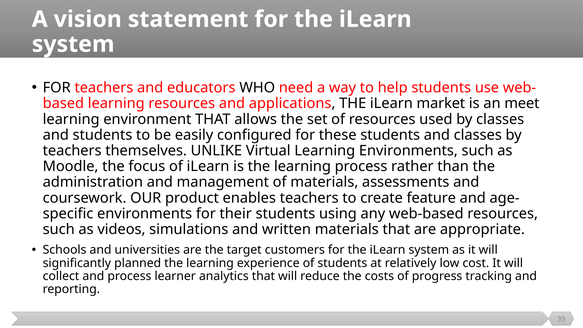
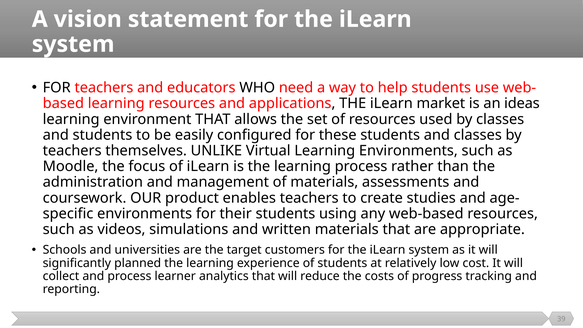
meet: meet -> ideas
feature: feature -> studies
